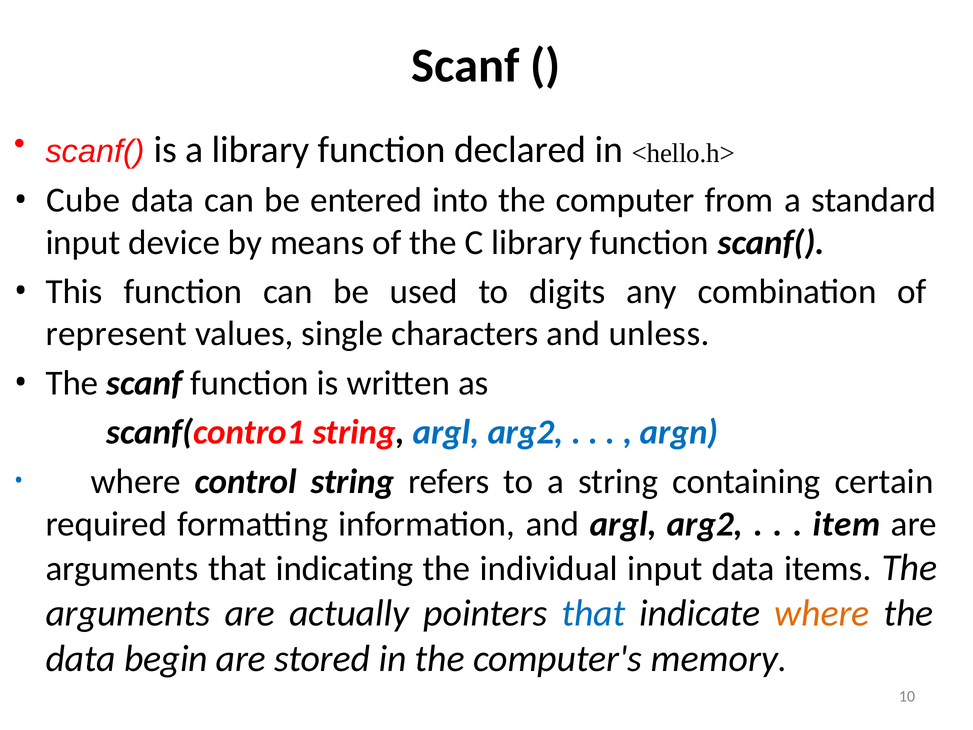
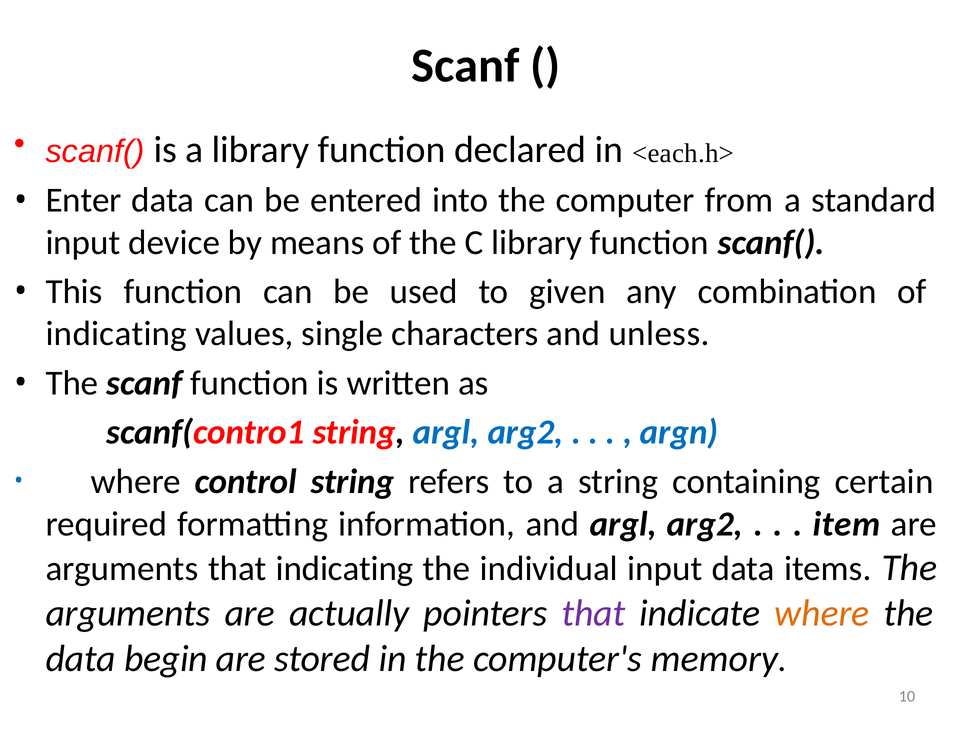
<hello.h>: <hello.h> -> <each.h>
Cube: Cube -> Enter
digits: digits -> given
represent at (116, 334): represent -> indicating
that at (593, 613) colour: blue -> purple
